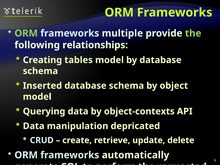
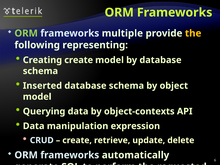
the at (193, 33) colour: light green -> yellow
relationships: relationships -> representing
Creating tables: tables -> create
depricated: depricated -> expression
